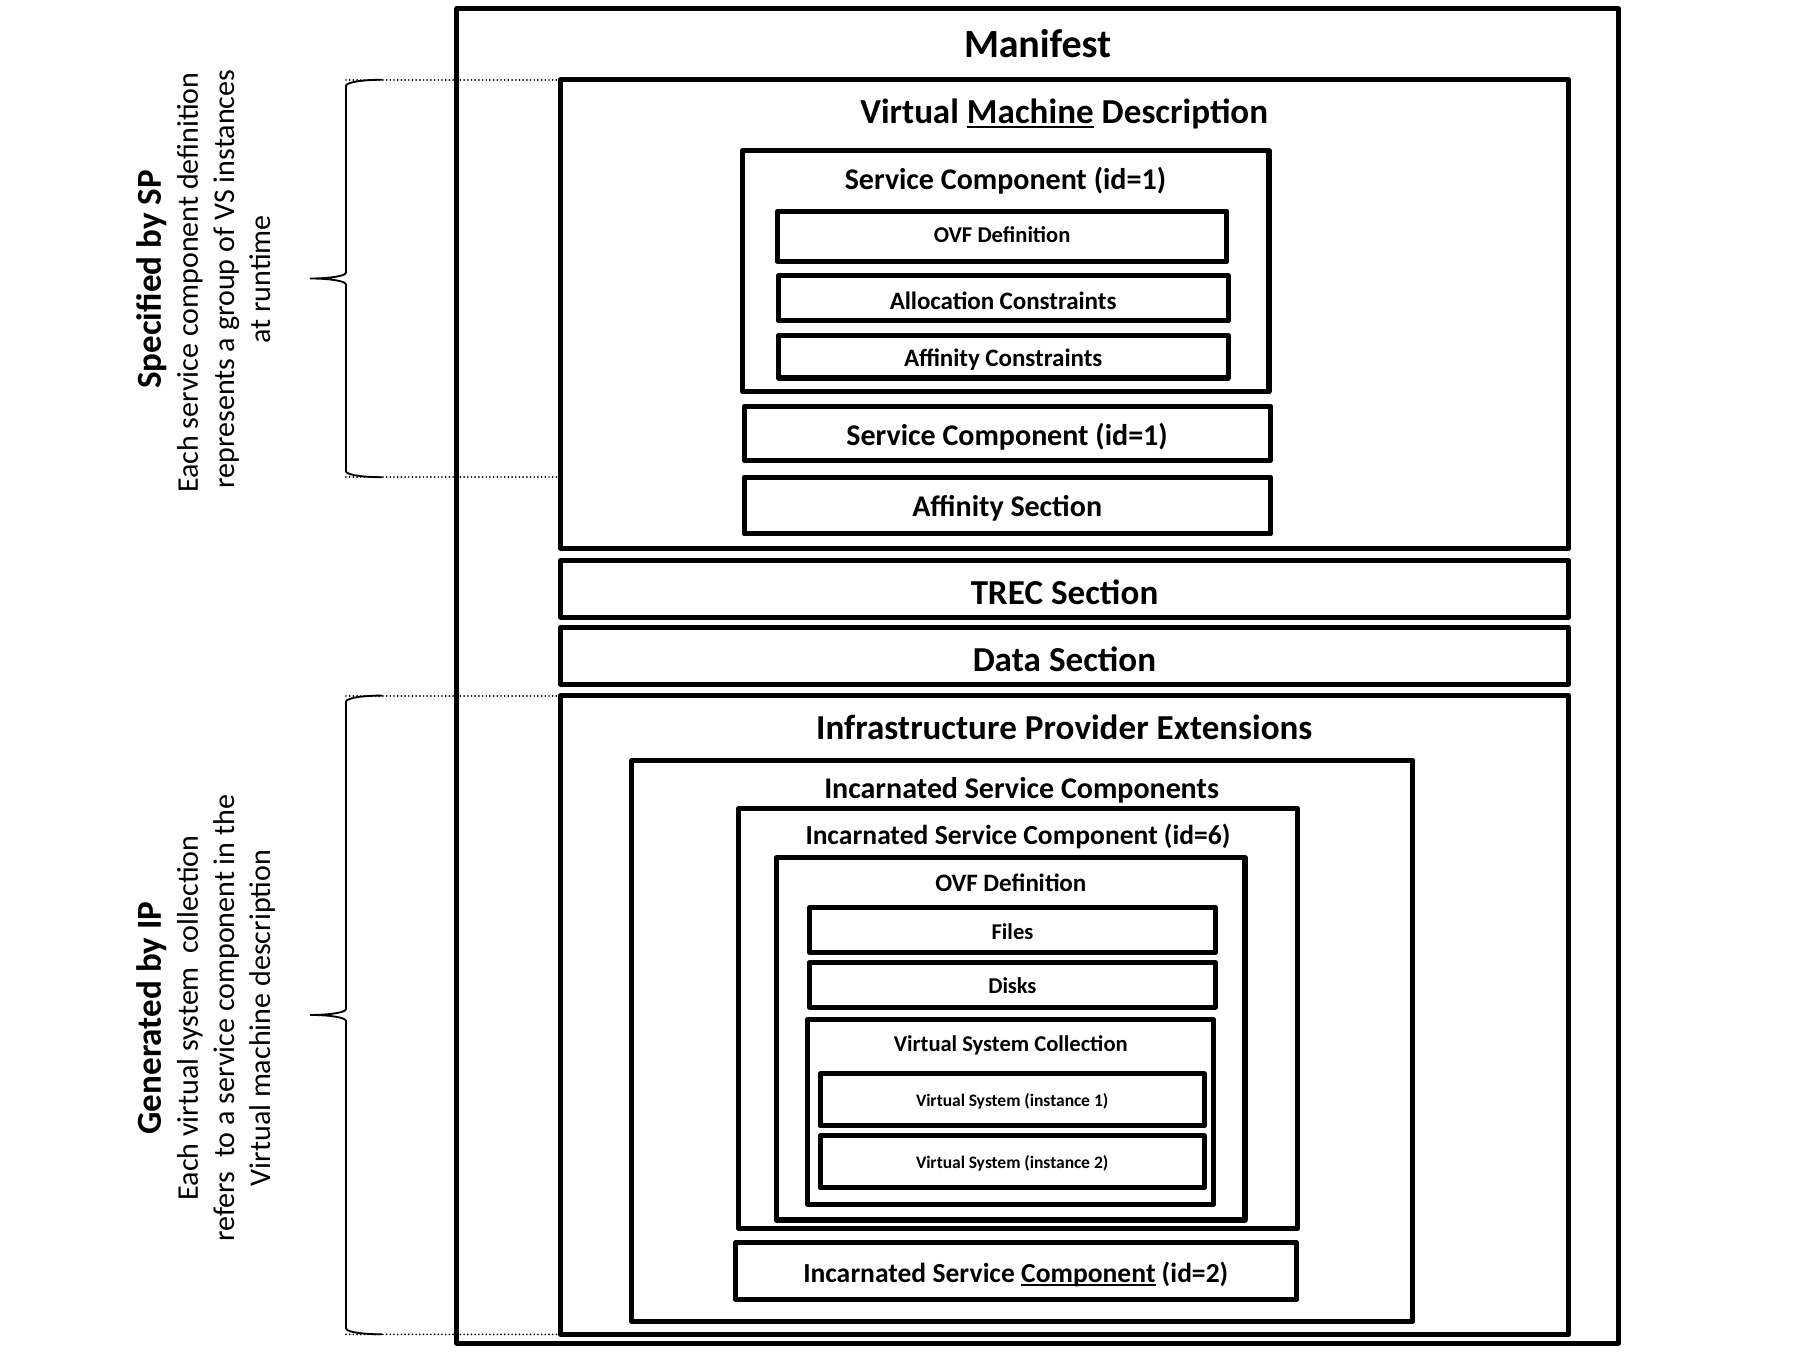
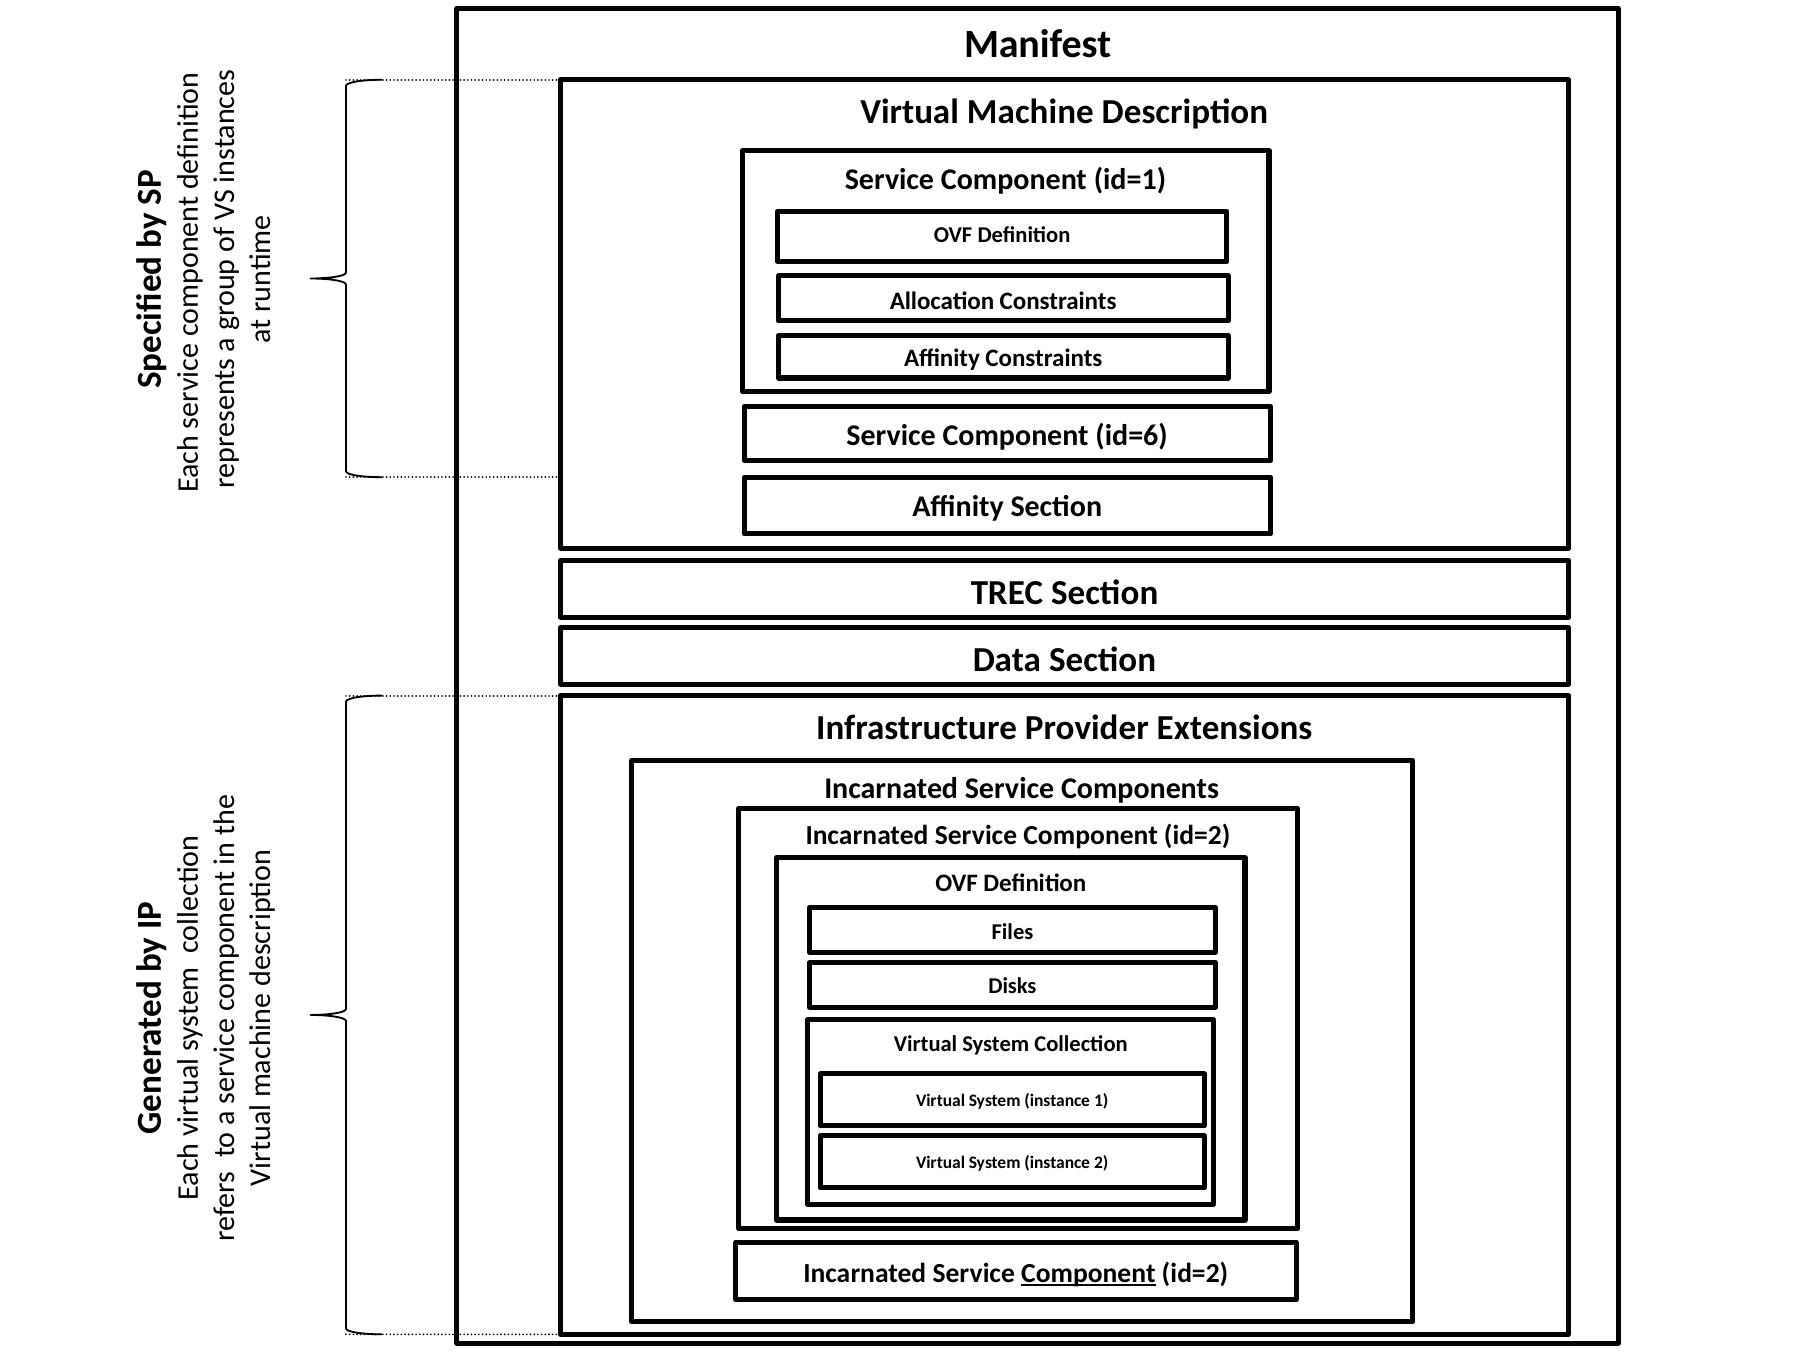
Machine underline: present -> none
id=1 at (1132, 436): id=1 -> id=6
id=6 at (1197, 836): id=6 -> id=2
